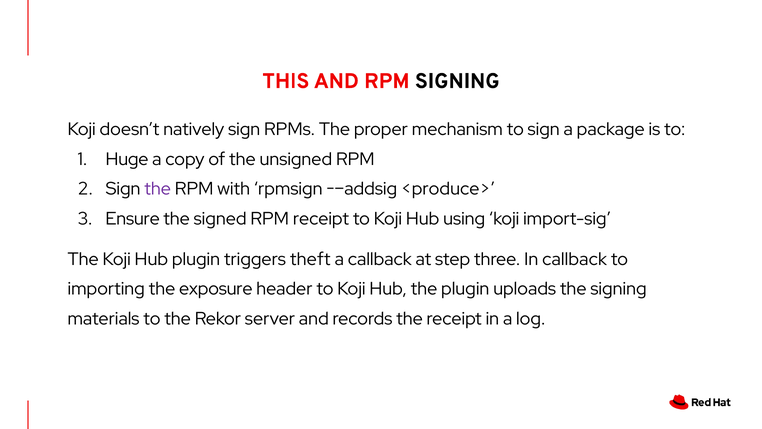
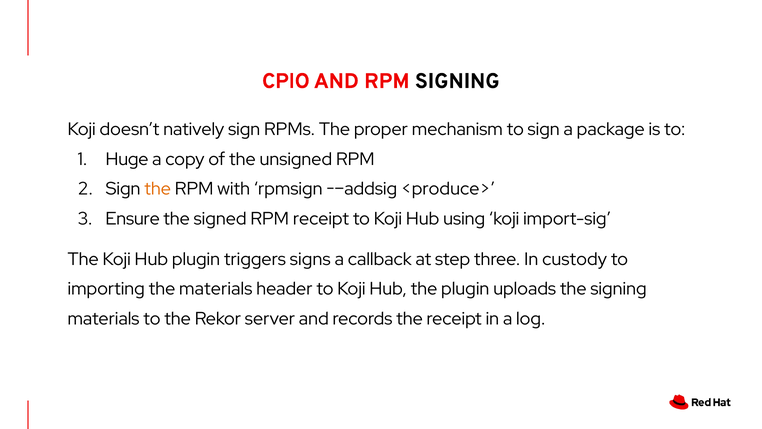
THIS: THIS -> CPIO
the at (158, 189) colour: purple -> orange
theft: theft -> signs
In callback: callback -> custody
the exposure: exposure -> materials
